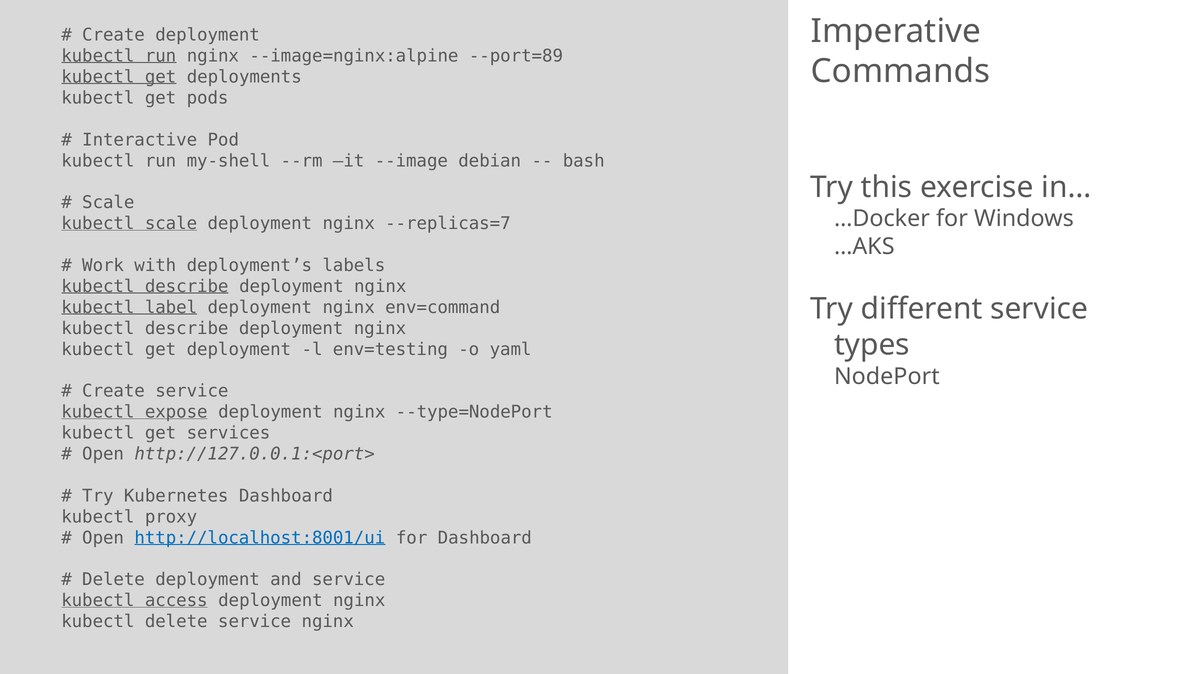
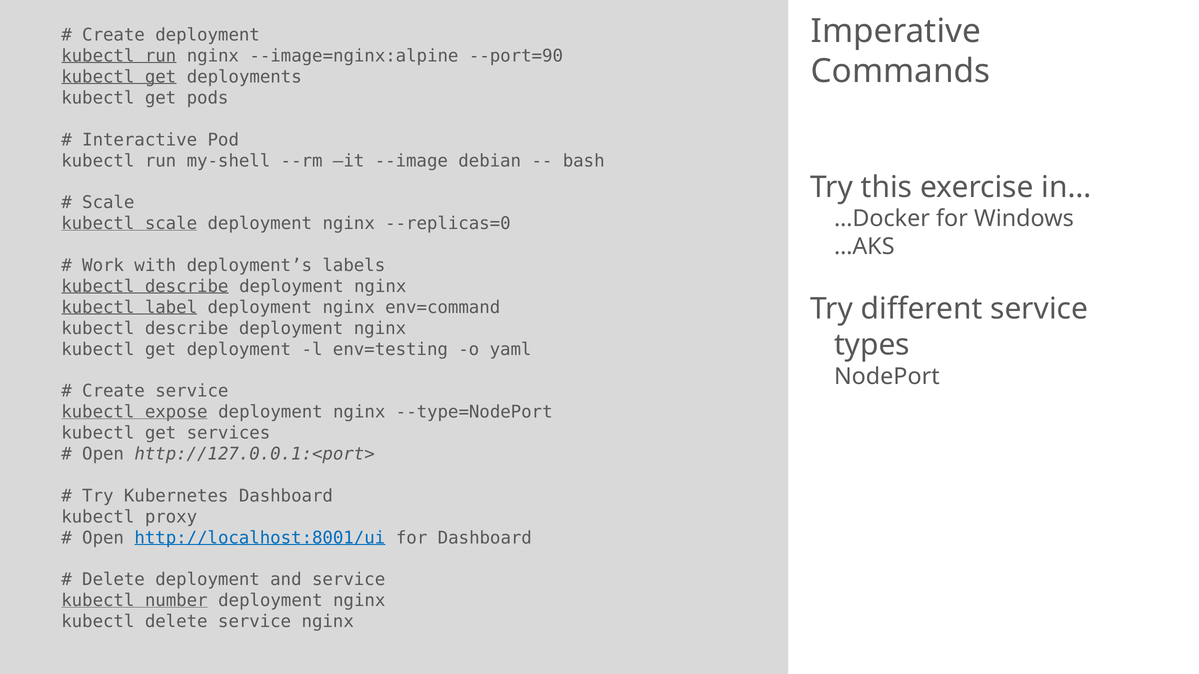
--port=89: --port=89 -> --port=90
--replicas=7: --replicas=7 -> --replicas=0
access: access -> number
